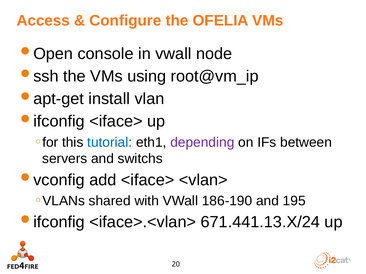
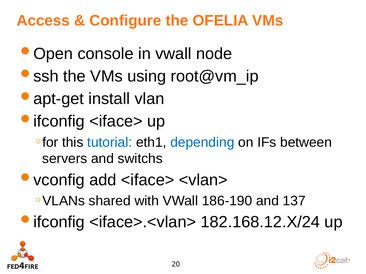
depending colour: purple -> blue
195: 195 -> 137
671.441.13.X/24: 671.441.13.X/24 -> 182.168.12.X/24
